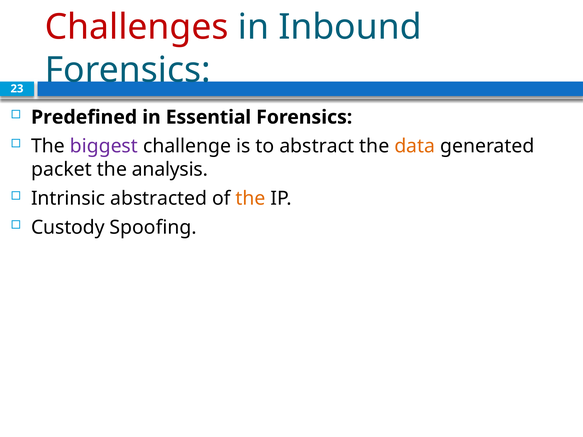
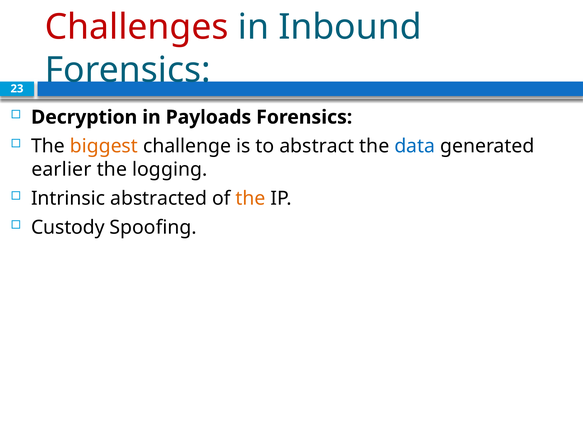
Predefined: Predefined -> Decryption
Essential: Essential -> Payloads
biggest colour: purple -> orange
data colour: orange -> blue
packet: packet -> earlier
analysis: analysis -> logging
